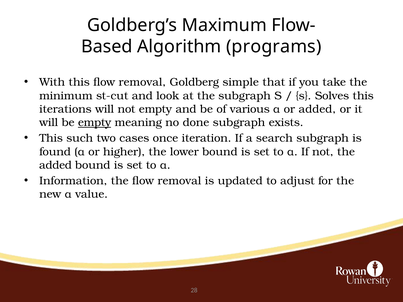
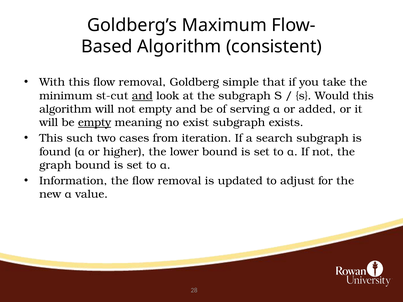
programs: programs -> consistent
and at (142, 96) underline: none -> present
Solves: Solves -> Would
iterations at (65, 109): iterations -> algorithm
various: various -> serving
done: done -> exist
once: once -> from
added at (55, 165): added -> graph
